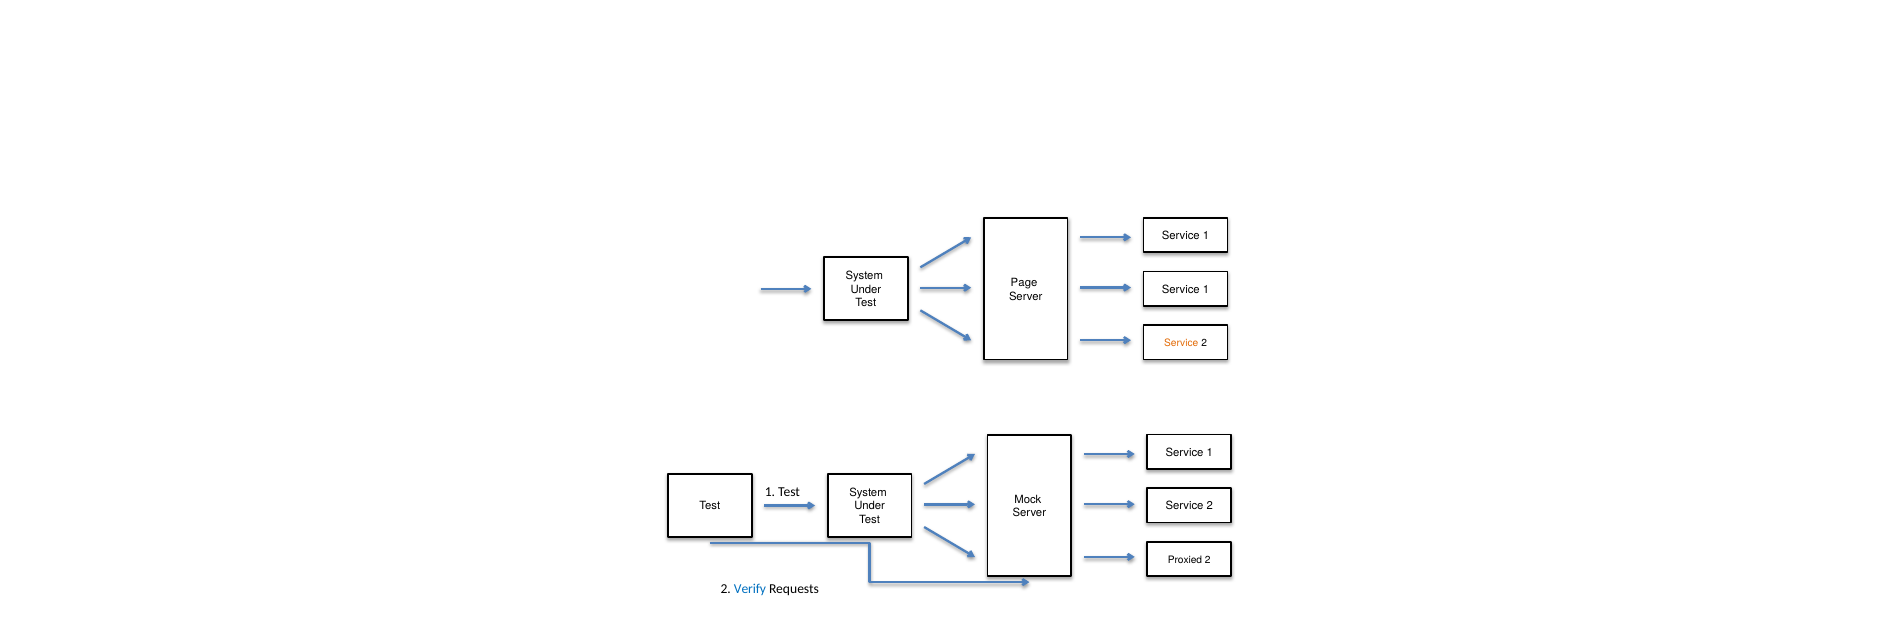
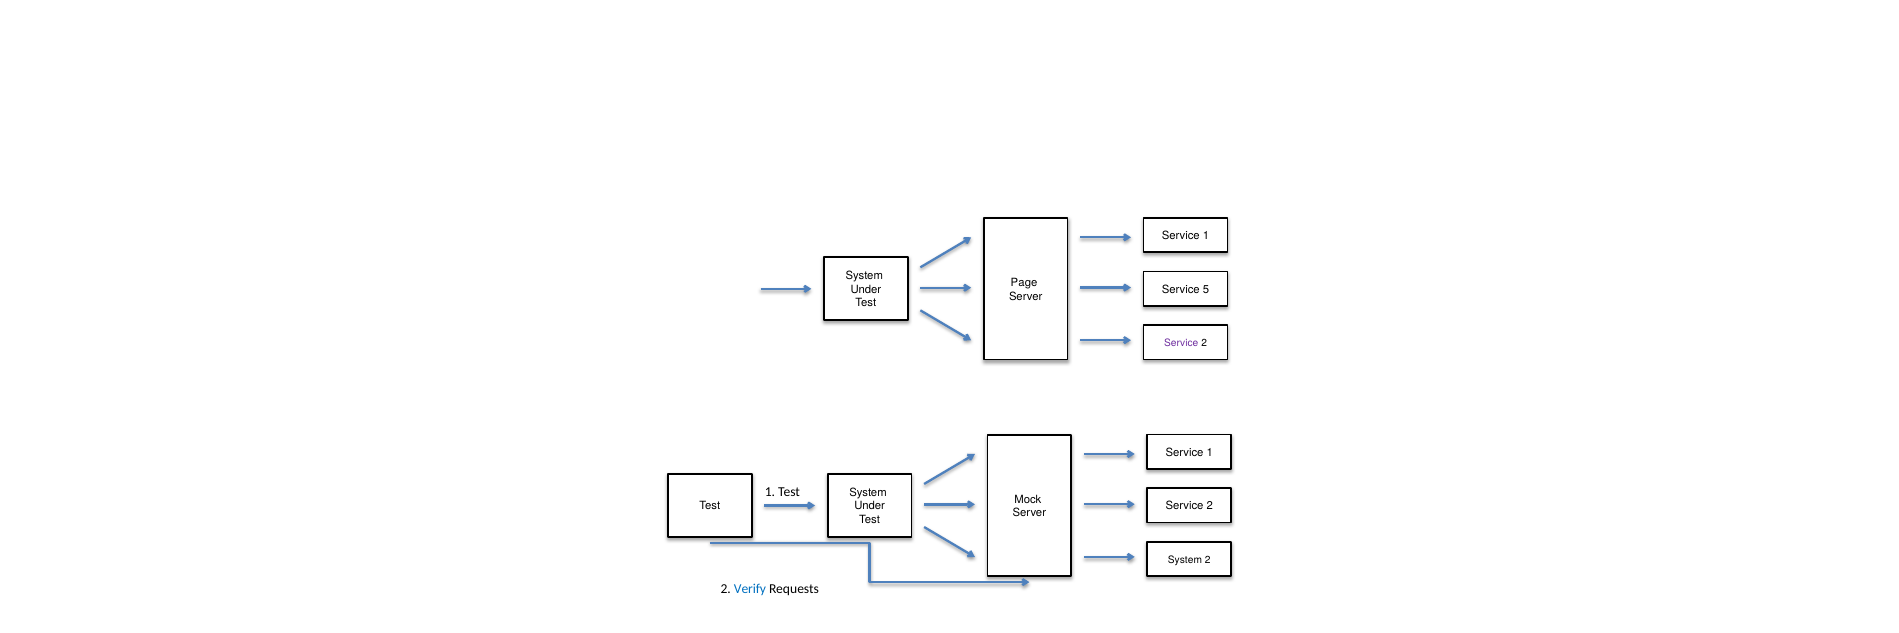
1 at (1206, 290): 1 -> 5
Service at (1181, 343) colour: orange -> purple
Proxied at (1185, 560): Proxied -> System
